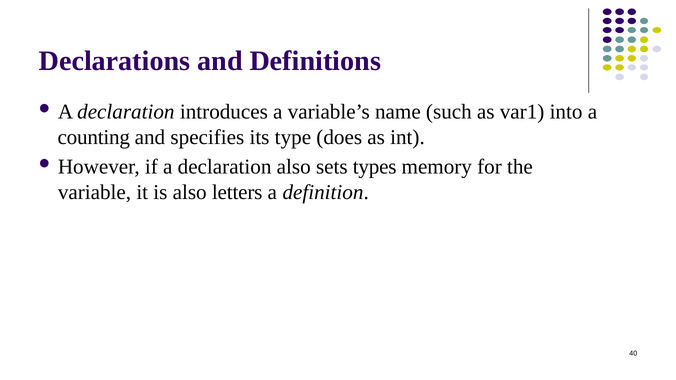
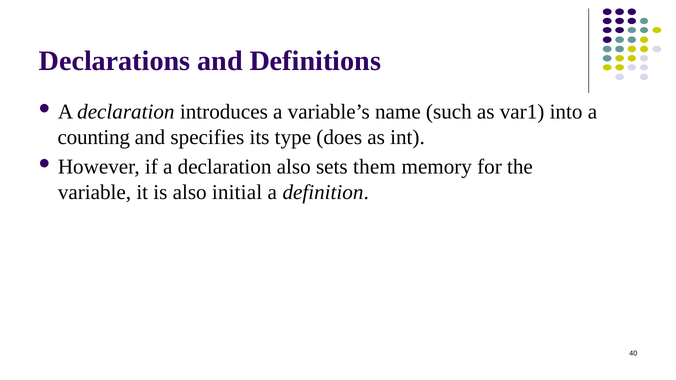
types: types -> them
letters: letters -> initial
